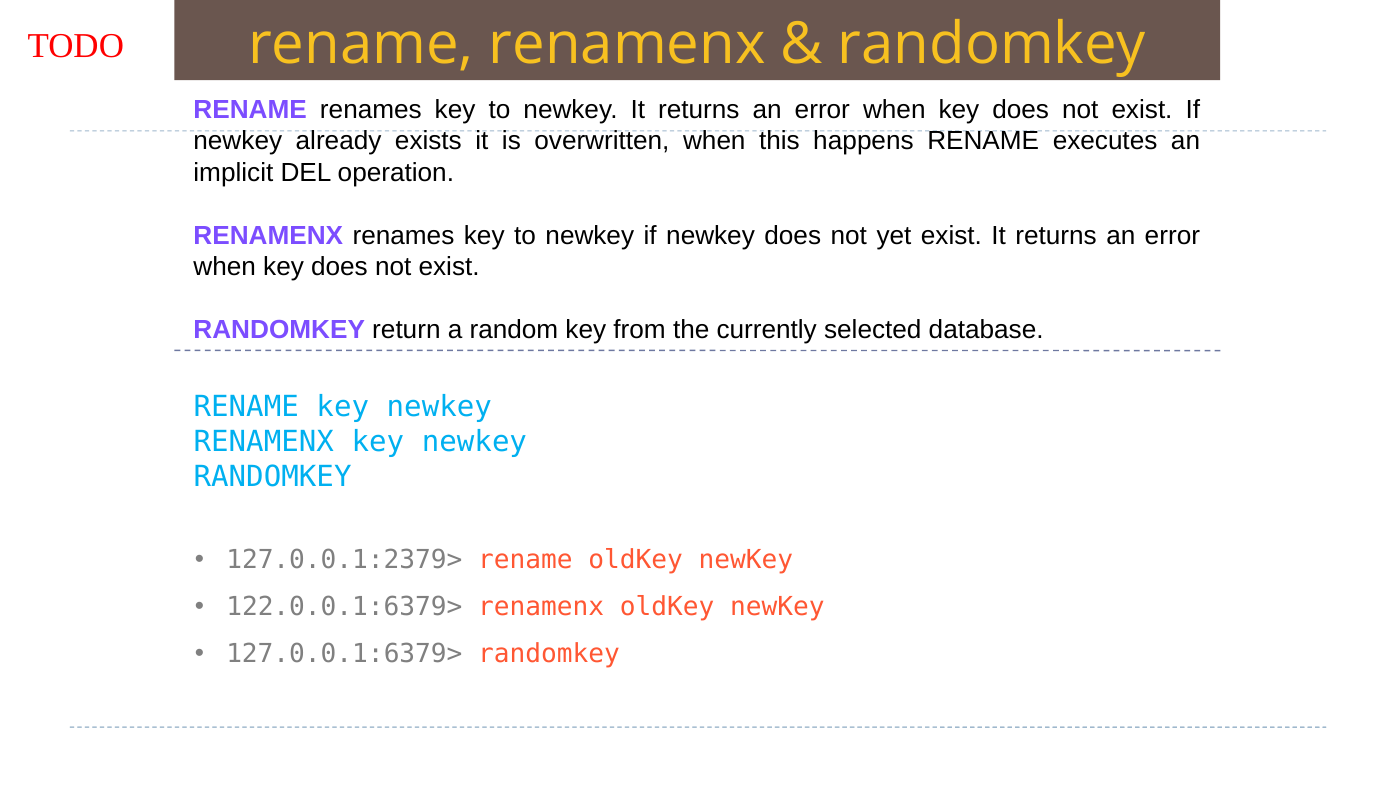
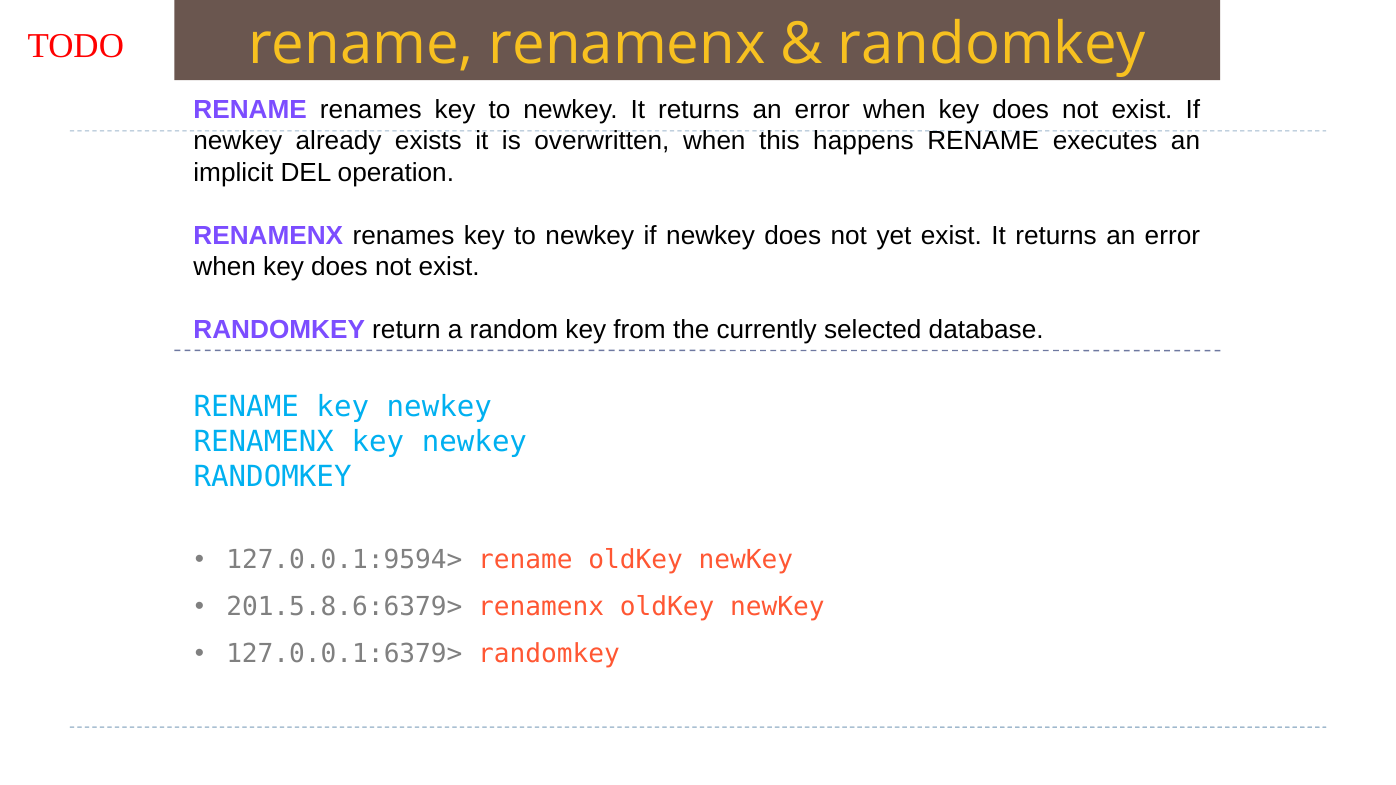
127.0.0.1:2379>: 127.0.0.1:2379> -> 127.0.0.1:9594>
122.0.0.1:6379>: 122.0.0.1:6379> -> 201.5.8.6:6379>
